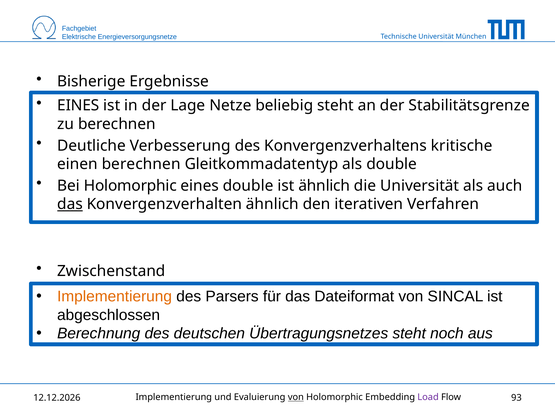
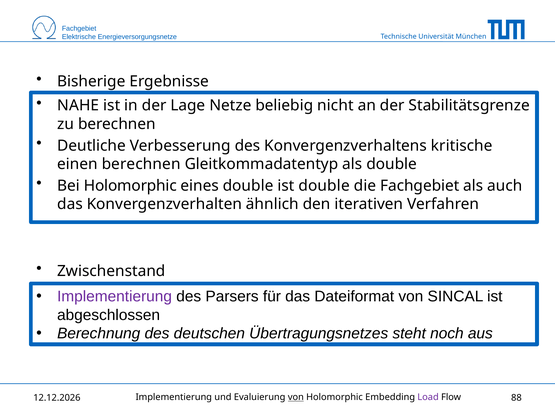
EINES at (78, 106): EINES -> NAHE
beliebig steht: steht -> nicht
ist ähnlich: ähnlich -> double
die Universität: Universität -> Fachgebiet
das at (70, 204) underline: present -> none
Implementierung at (115, 297) colour: orange -> purple
93: 93 -> 88
